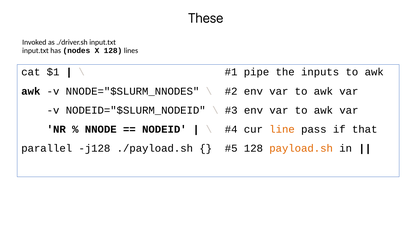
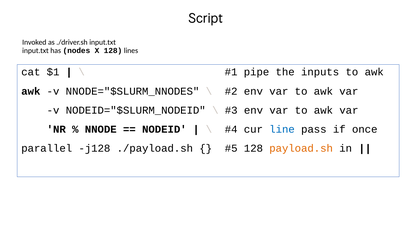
These: These -> Script
line colour: orange -> blue
that: that -> once
